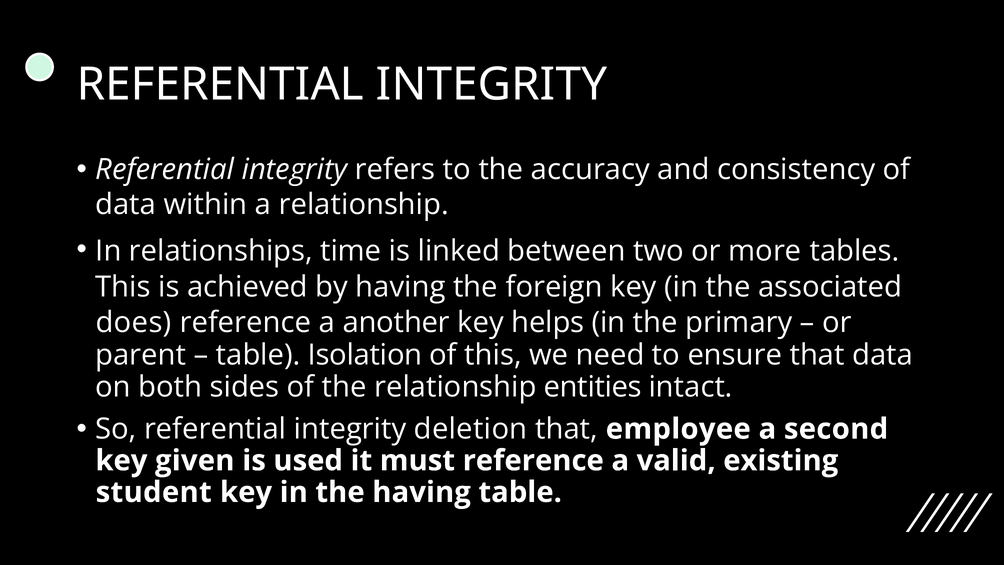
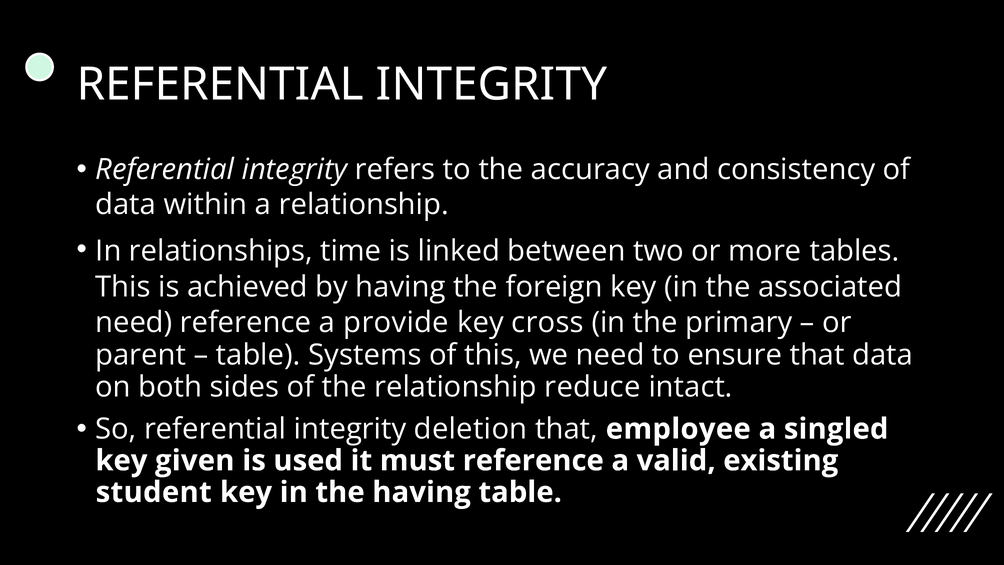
does at (134, 323): does -> need
another: another -> provide
helps: helps -> cross
Isolation: Isolation -> Systems
entities: entities -> reduce
second: second -> singled
